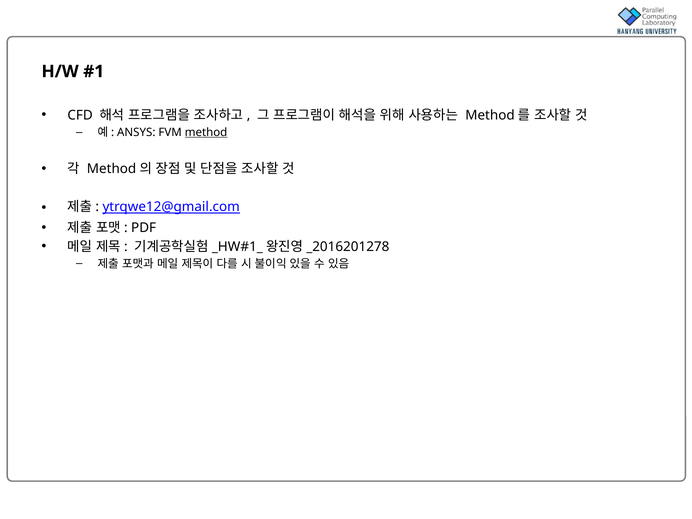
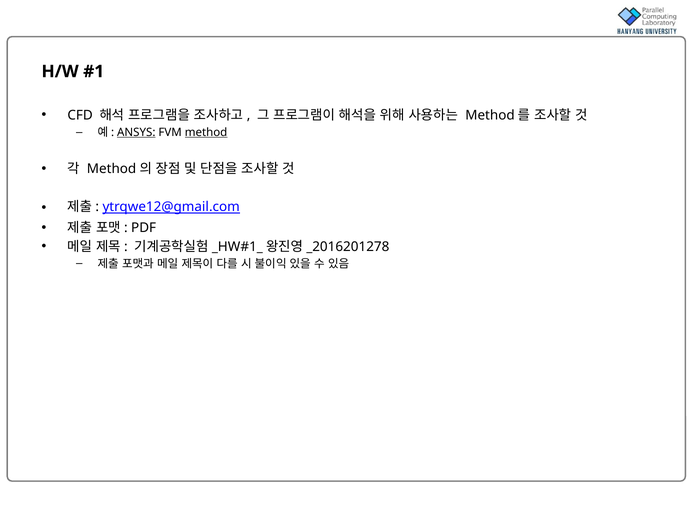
ANSYS underline: none -> present
